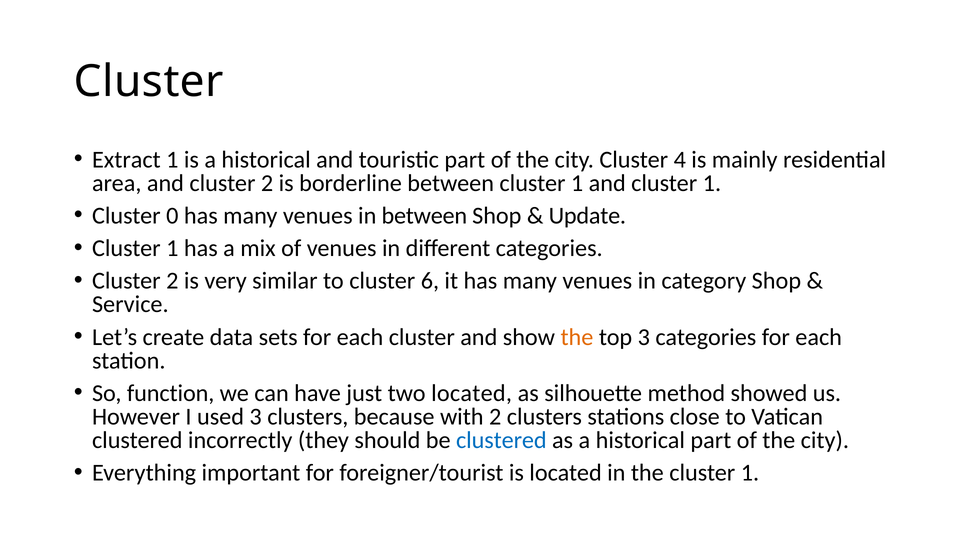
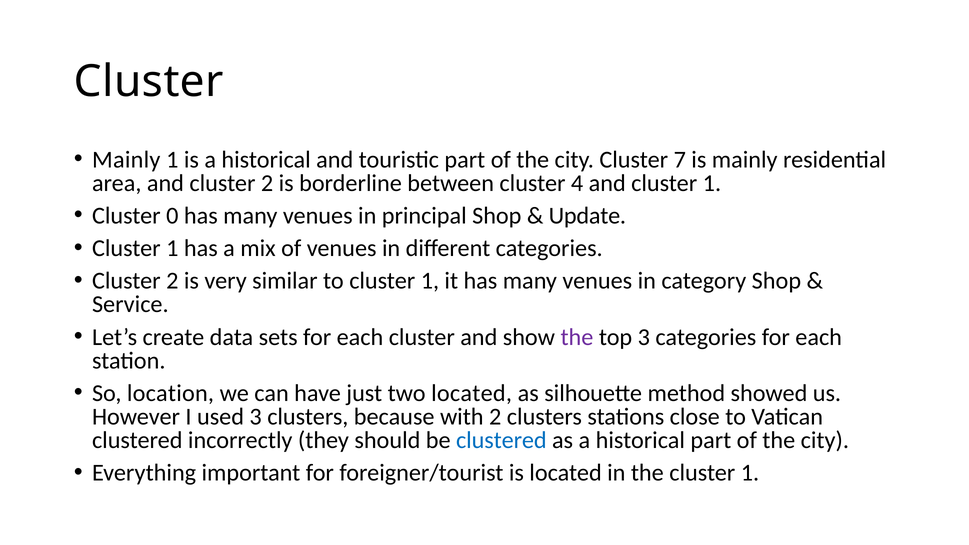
Extract at (126, 160): Extract -> Mainly
4: 4 -> 7
between cluster 1: 1 -> 4
in between: between -> principal
to cluster 6: 6 -> 1
the at (577, 337) colour: orange -> purple
function: function -> location
